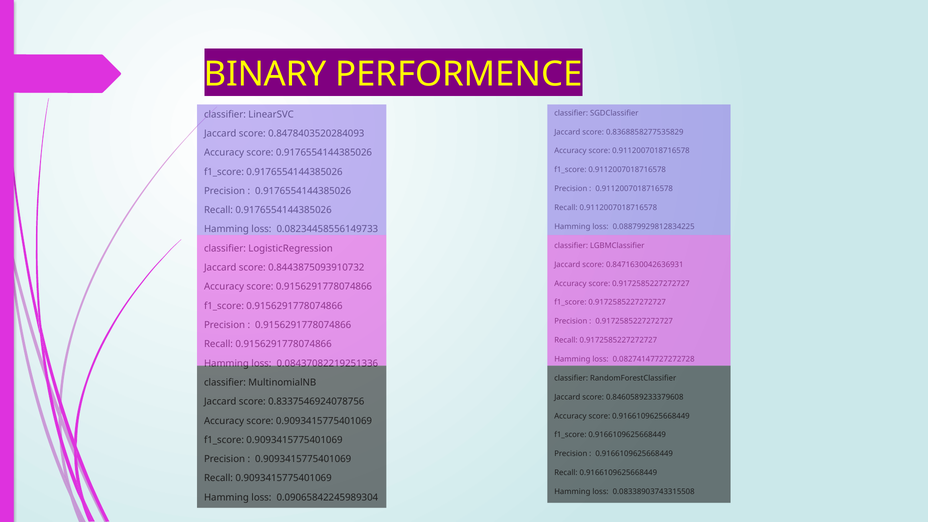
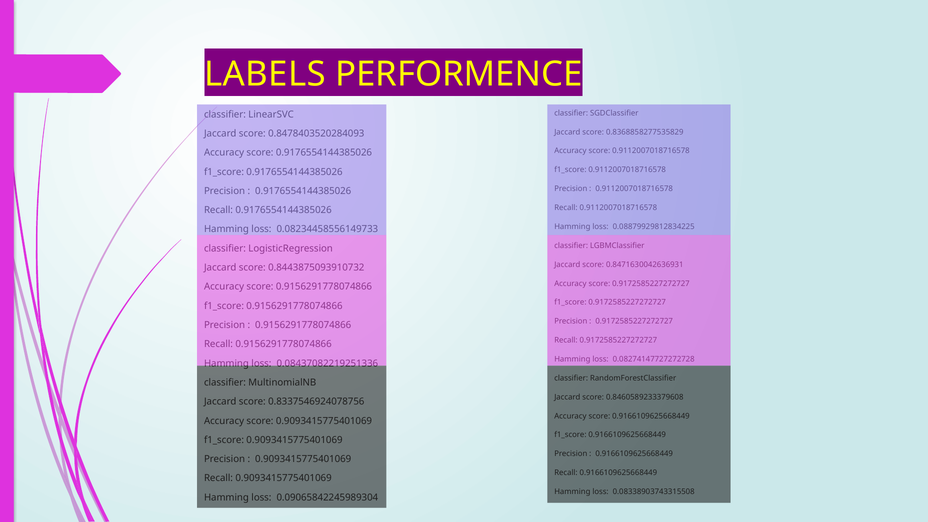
BINARY: BINARY -> LABELS
